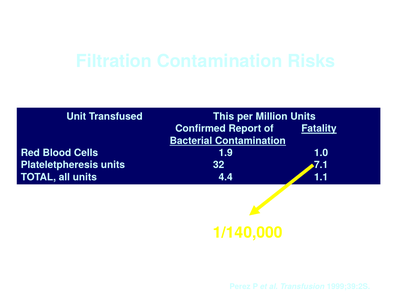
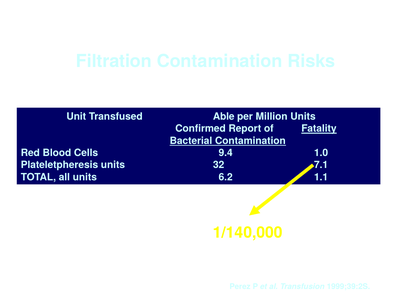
This: This -> Able
1.9: 1.9 -> 9.4
4.4: 4.4 -> 6.2
